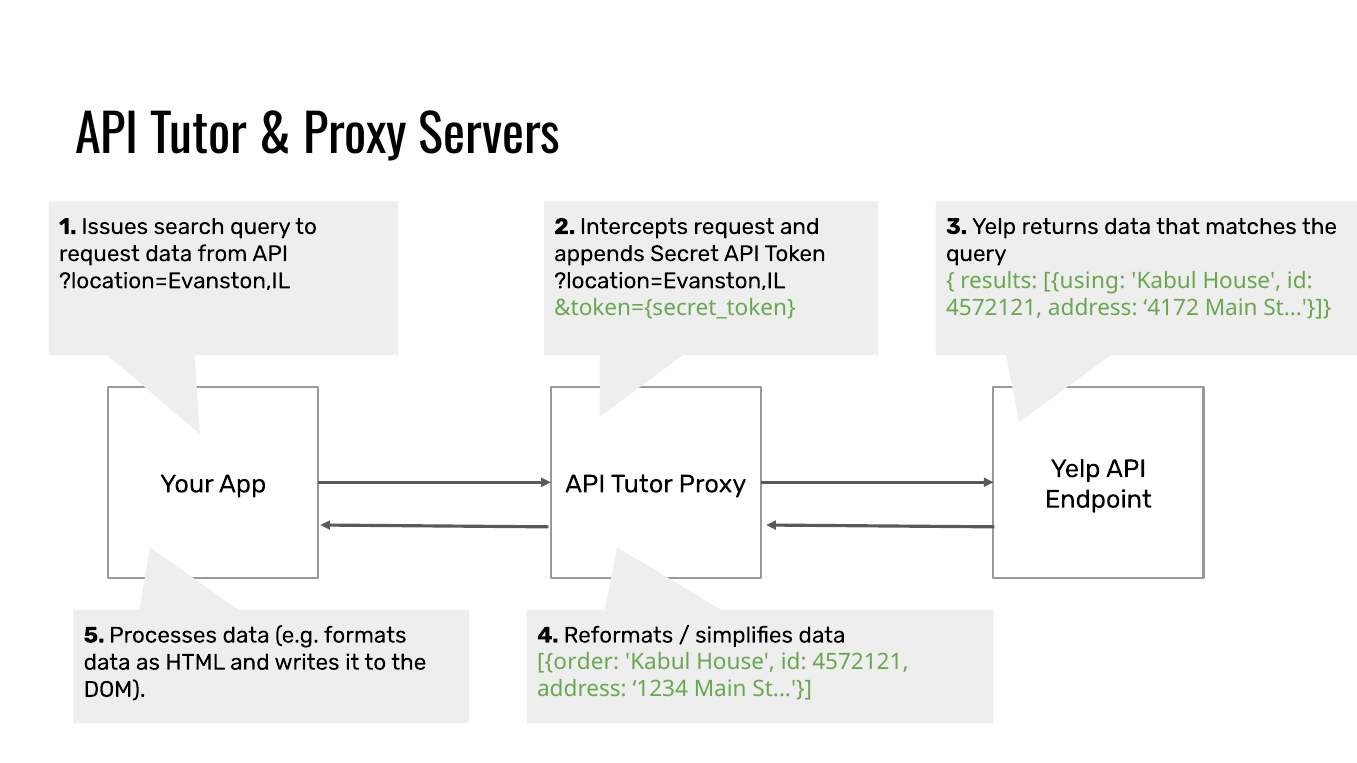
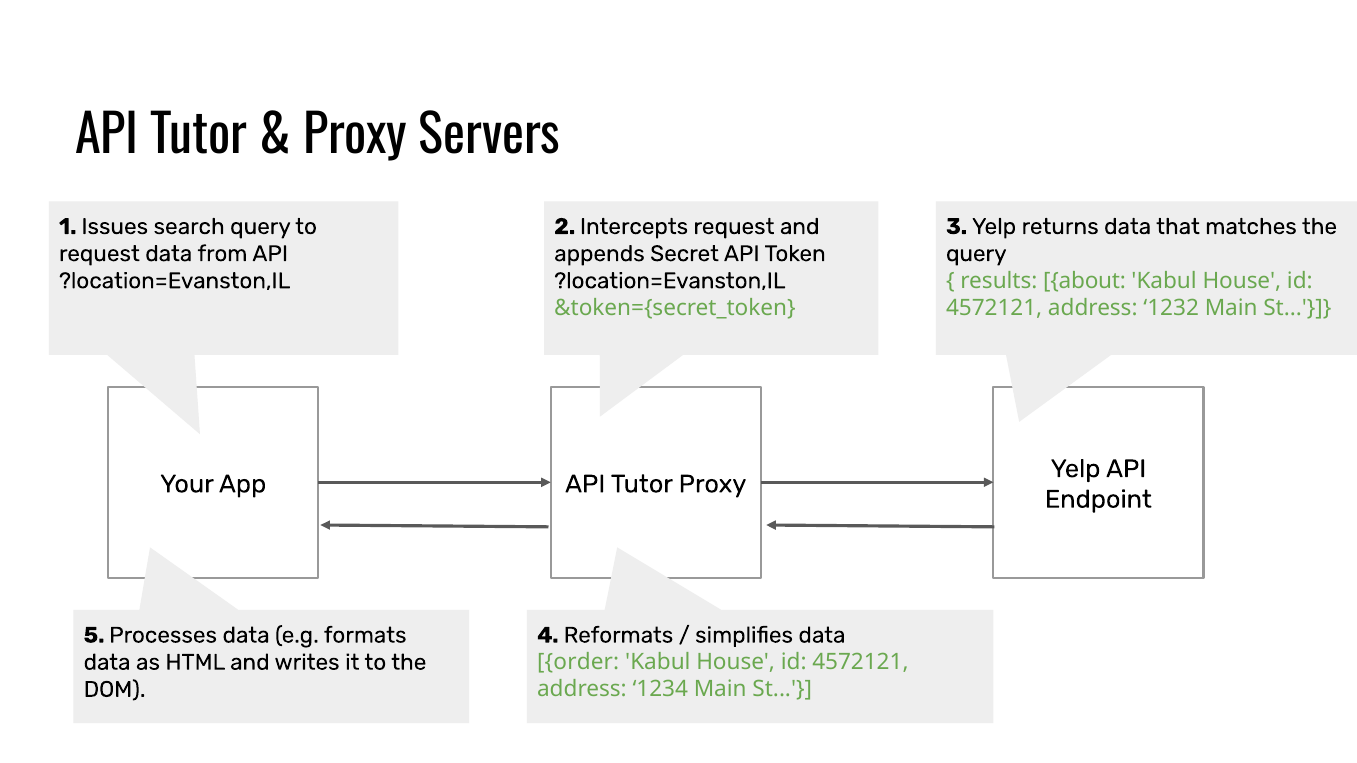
using: using -> about
4172: 4172 -> 1232
